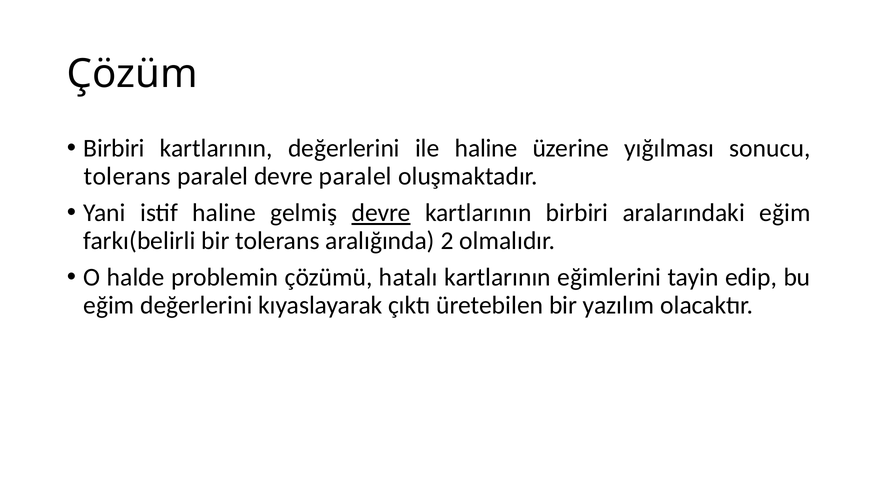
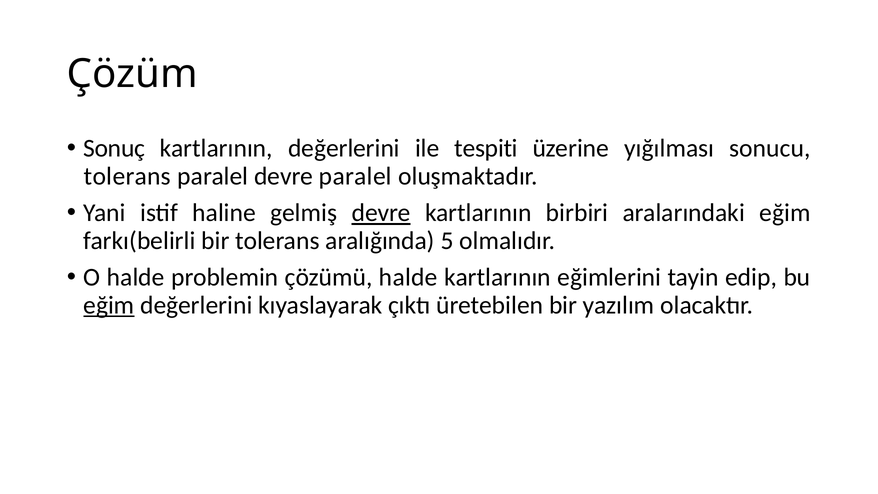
Birbiri at (114, 148): Birbiri -> Sonuç
ile haline: haline -> tespiti
2: 2 -> 5
çözümü hatalı: hatalı -> halde
eğim at (109, 305) underline: none -> present
